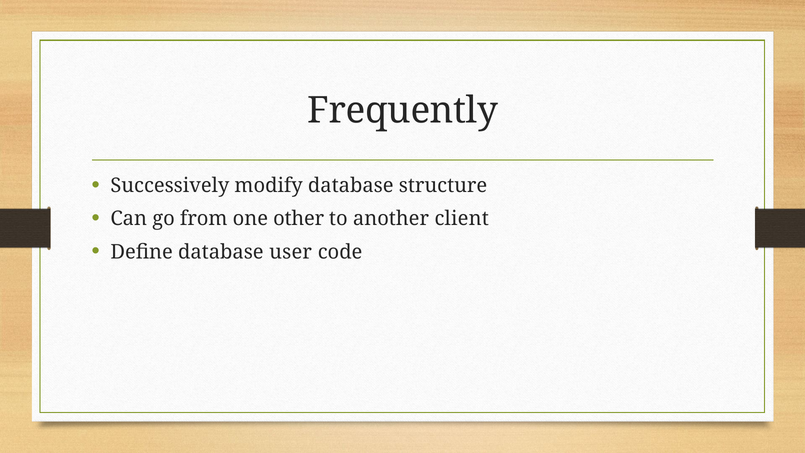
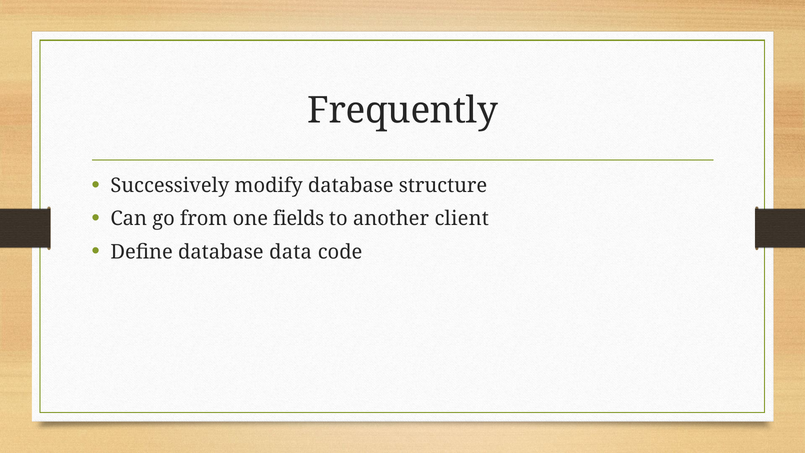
other: other -> fields
user: user -> data
